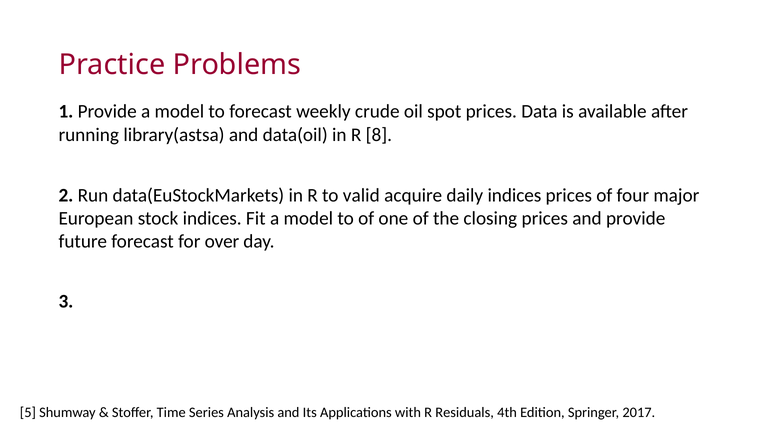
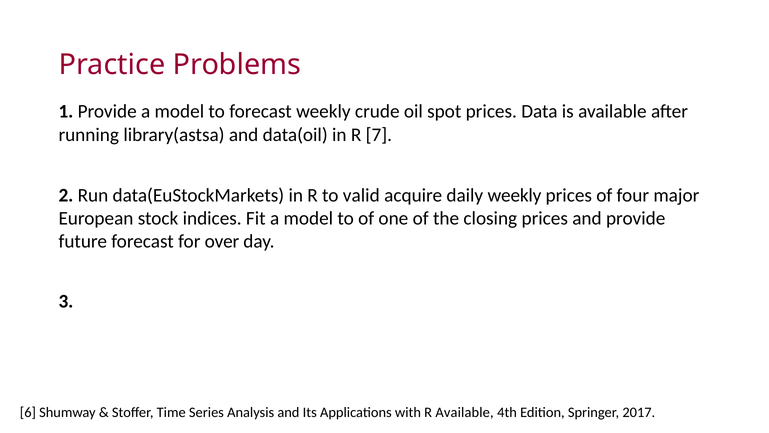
8: 8 -> 7
daily indices: indices -> weekly
5: 5 -> 6
R Residuals: Residuals -> Available
